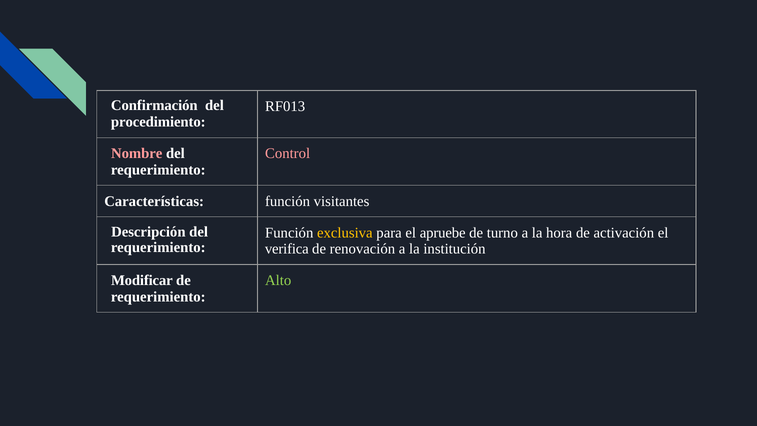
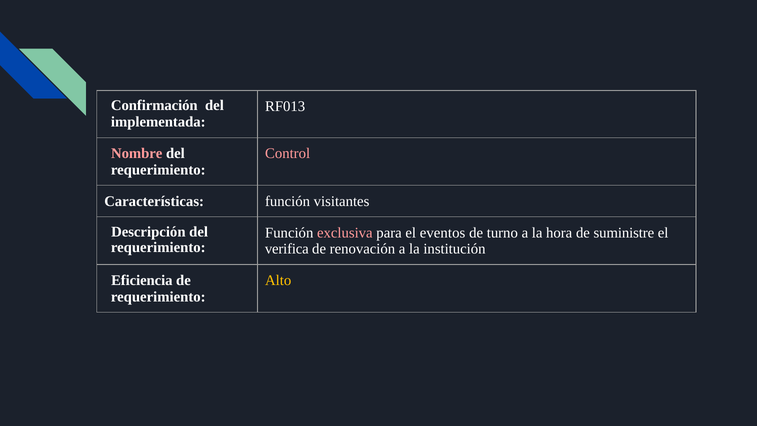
procedimiento: procedimiento -> implementada
exclusiva colour: yellow -> pink
apruebe: apruebe -> eventos
activación: activación -> suministre
Modificar: Modificar -> Eficiencia
Alto colour: light green -> yellow
